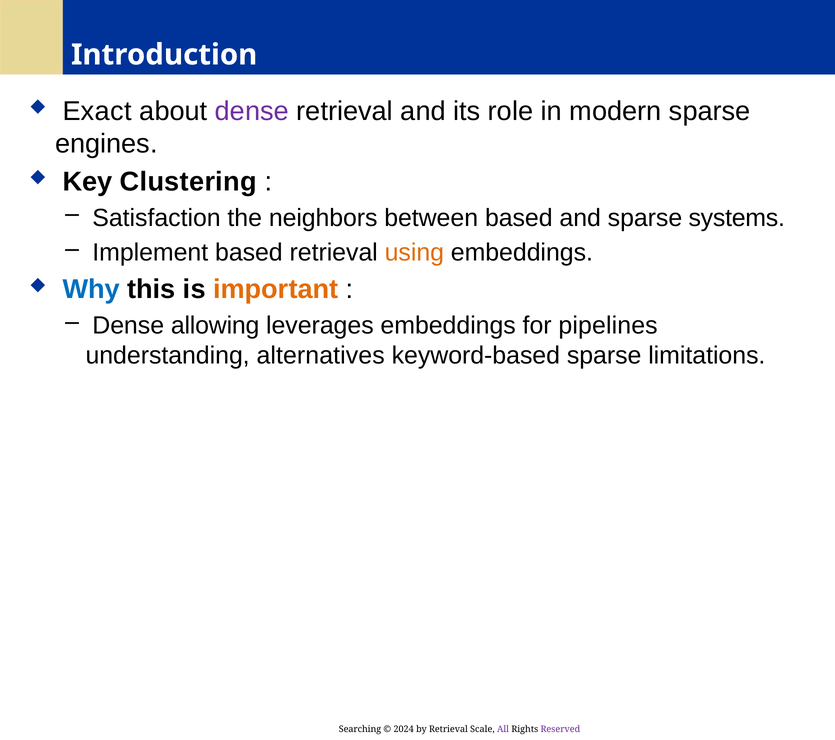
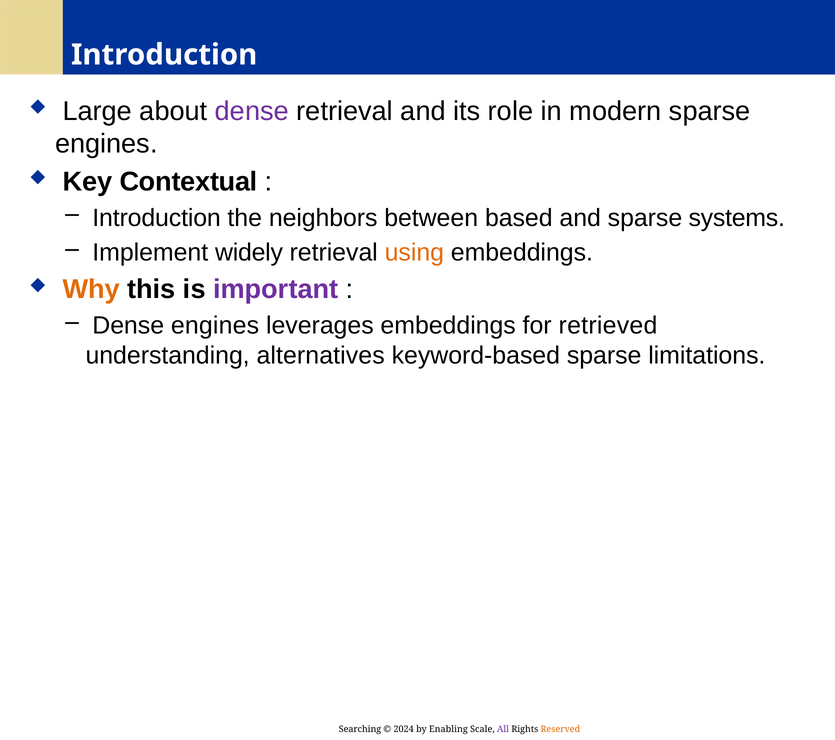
Exact: Exact -> Large
Clustering: Clustering -> Contextual
Satisfaction at (157, 218): Satisfaction -> Introduction
Implement based: based -> widely
Why colour: blue -> orange
important colour: orange -> purple
Dense allowing: allowing -> engines
pipelines: pipelines -> retrieved
by Retrieval: Retrieval -> Enabling
Reserved colour: purple -> orange
